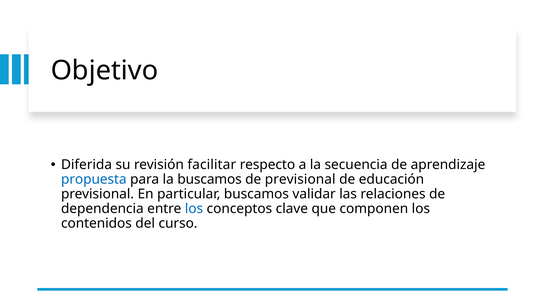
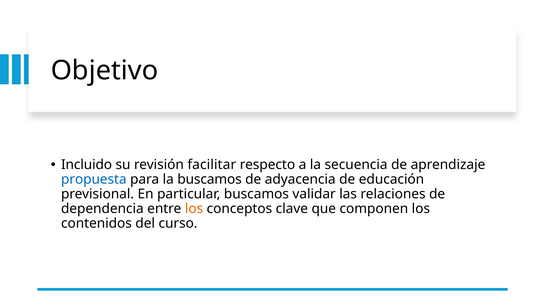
Diferida: Diferida -> Incluido
de previsional: previsional -> adyacencia
los at (194, 209) colour: blue -> orange
